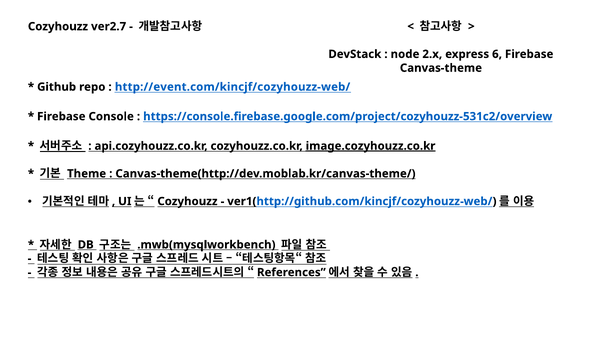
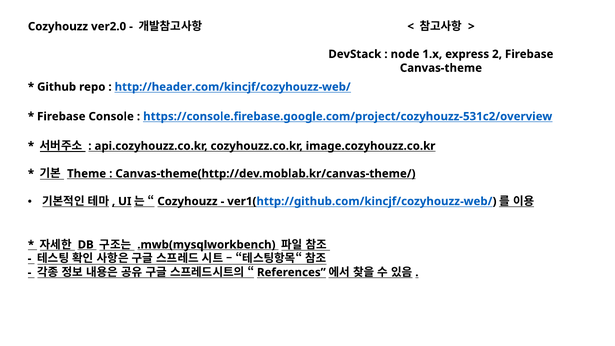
ver2.7: ver2.7 -> ver2.0
2.x: 2.x -> 1.x
6: 6 -> 2
http://event.com/kincjf/cozyhouzz-web/: http://event.com/kincjf/cozyhouzz-web/ -> http://header.com/kincjf/cozyhouzz-web/
image.cozyhouzz.co.kr underline: present -> none
